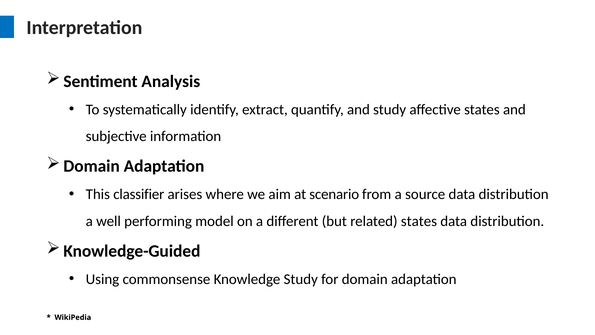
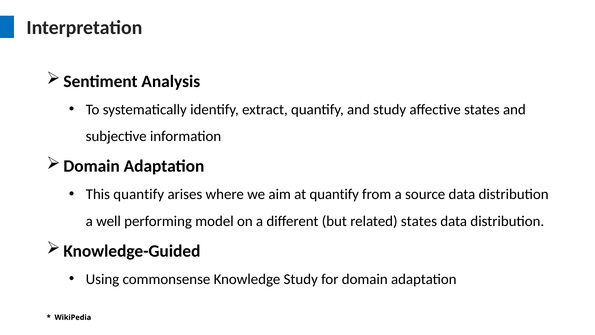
This classifier: classifier -> quantify
at scenario: scenario -> quantify
